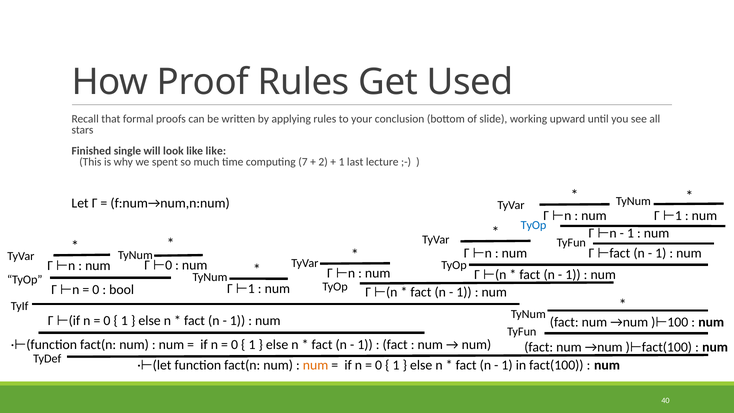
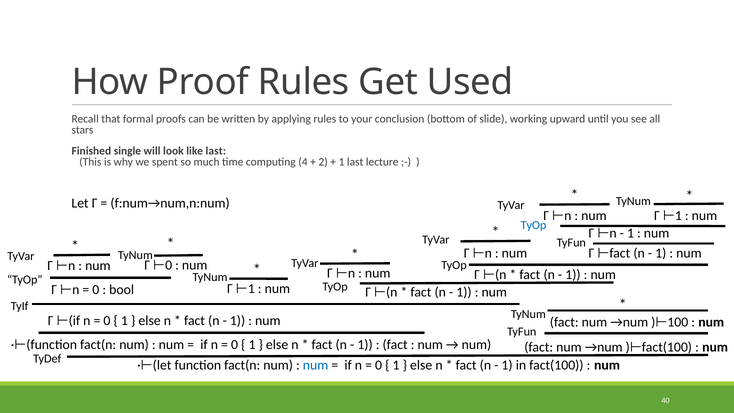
like like: like -> last
7: 7 -> 4
num at (316, 365) colour: orange -> blue
